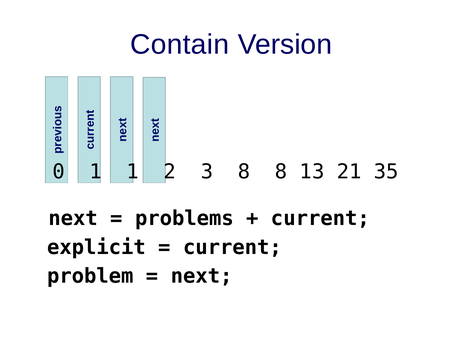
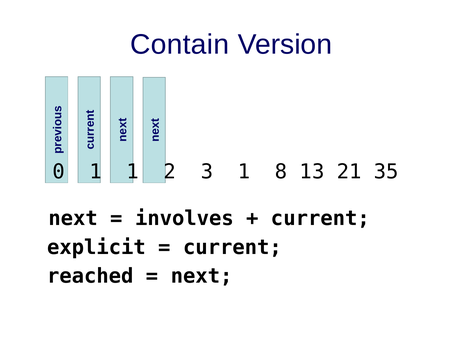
3 8: 8 -> 1
problems: problems -> involves
problem: problem -> reached
